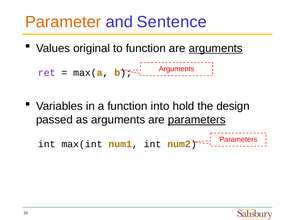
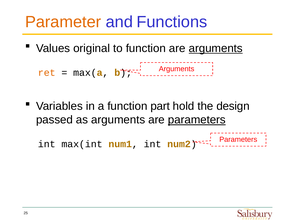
Sentence: Sentence -> Functions
ret colour: purple -> orange
into: into -> part
